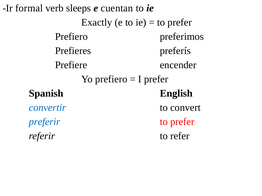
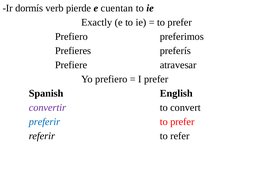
formal: formal -> dormís
sleeps: sleeps -> pierde
encender: encender -> atravesar
convertir colour: blue -> purple
